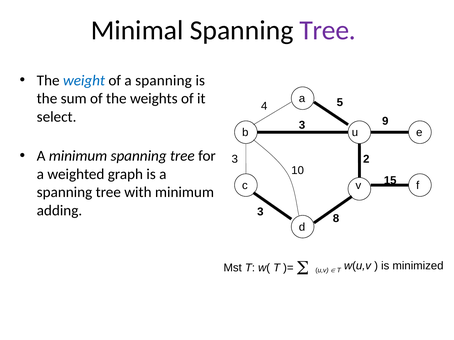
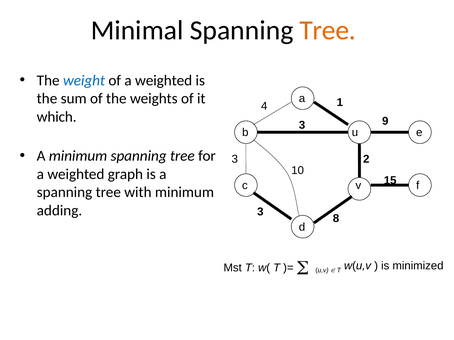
Tree at (328, 30) colour: purple -> orange
of a spanning: spanning -> weighted
5: 5 -> 1
select: select -> which
